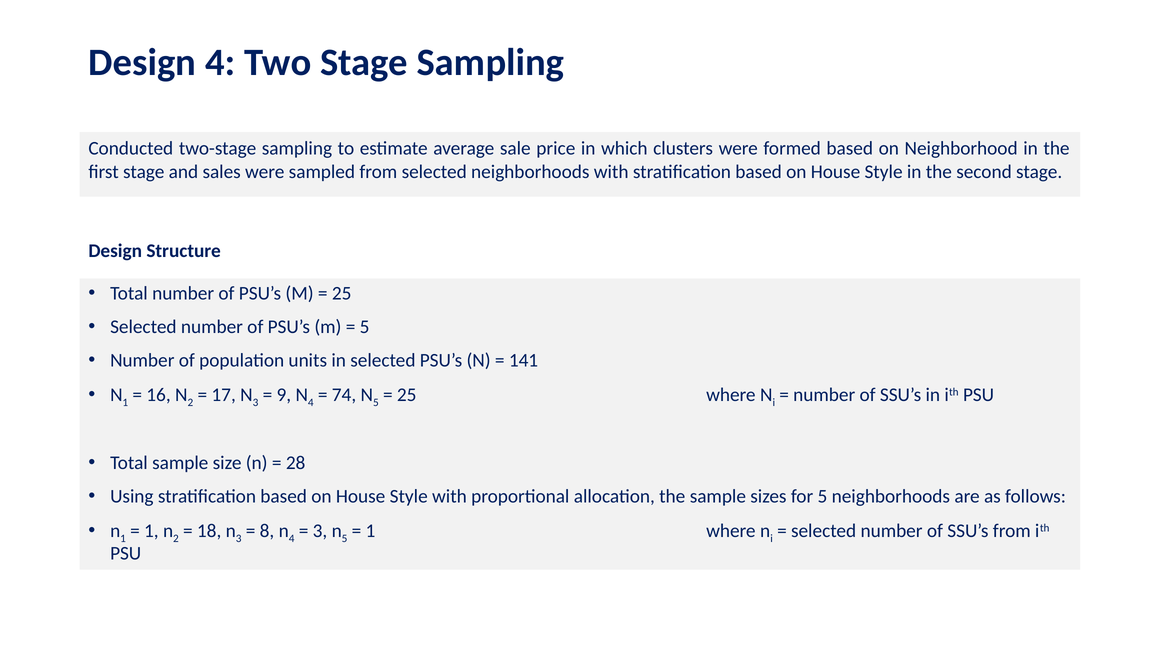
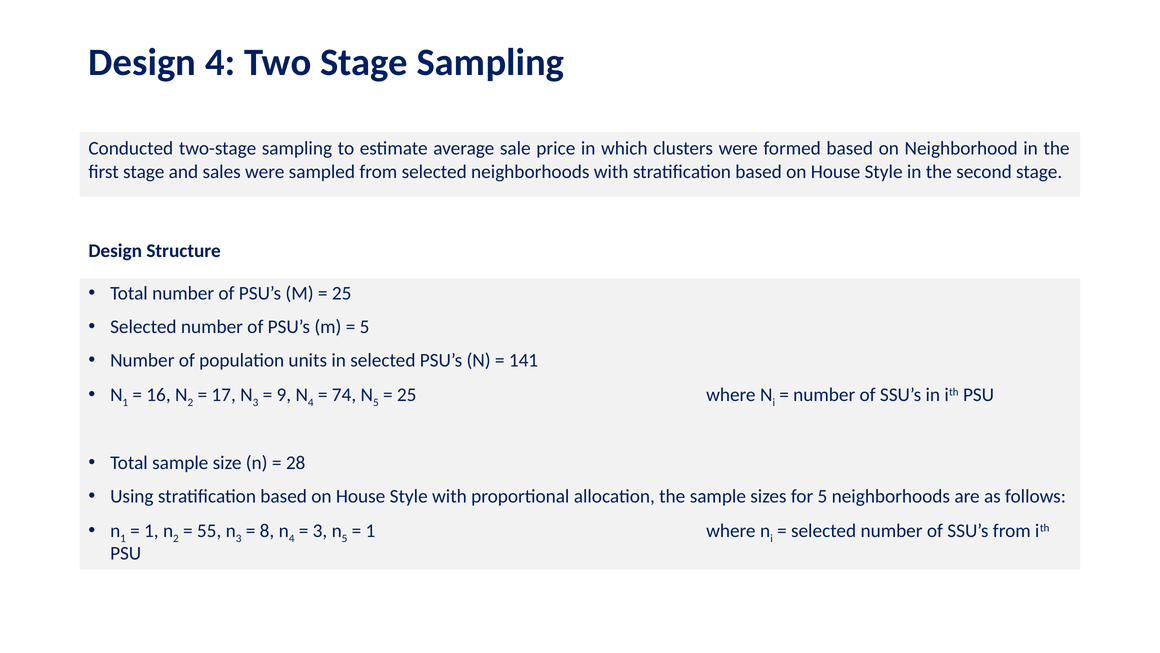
18: 18 -> 55
